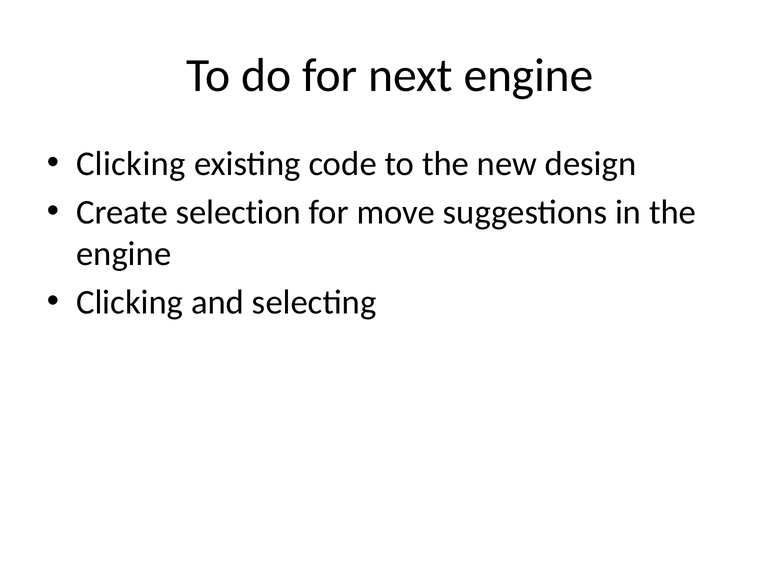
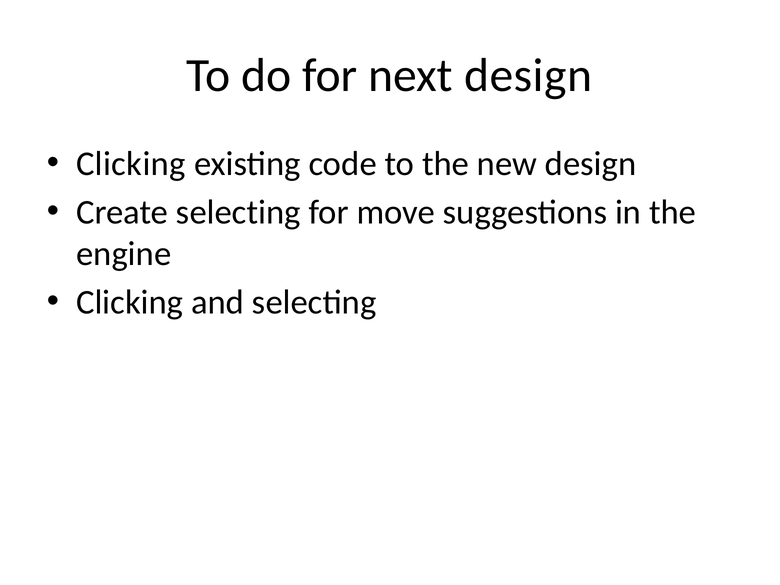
next engine: engine -> design
Create selection: selection -> selecting
